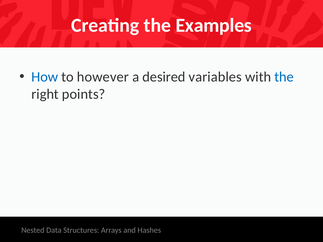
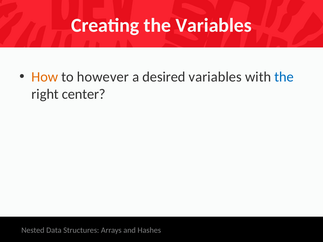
the Examples: Examples -> Variables
How colour: blue -> orange
points: points -> center
